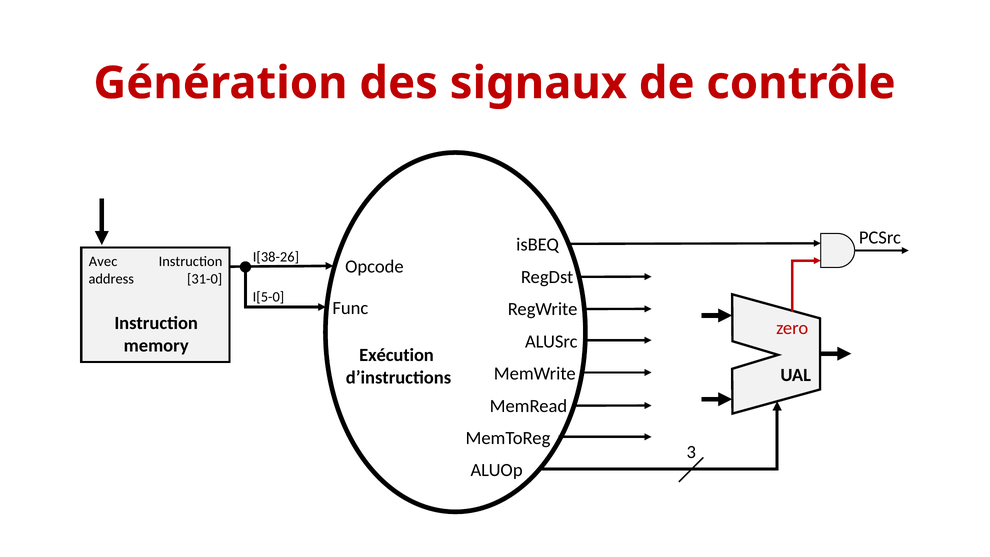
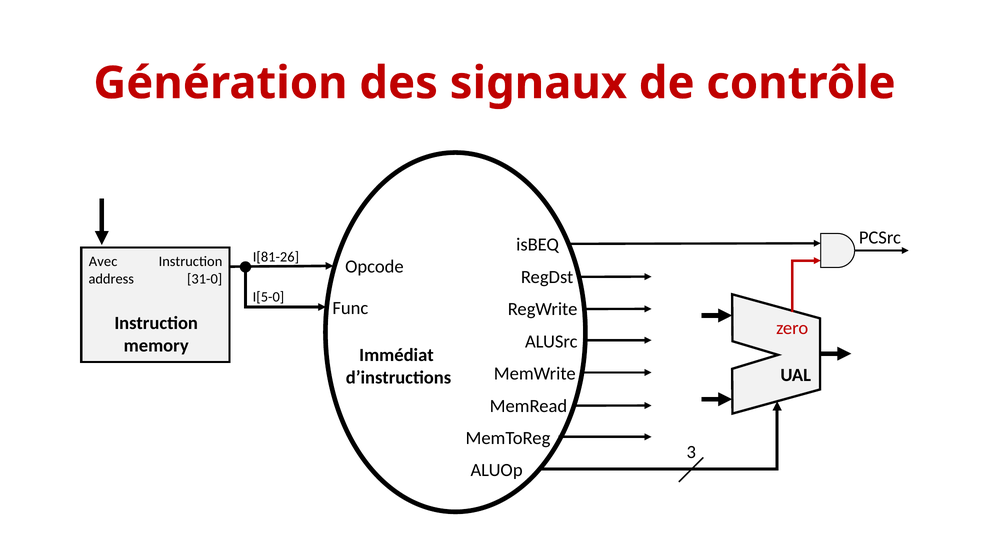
I[38-26: I[38-26 -> I[81-26
Exécution: Exécution -> Immédiat
